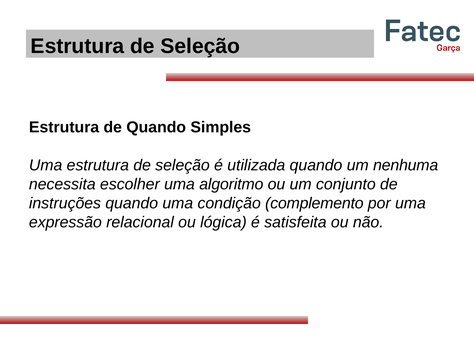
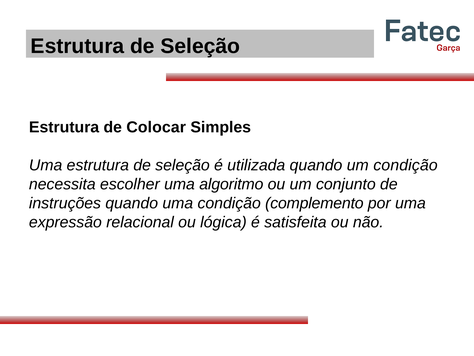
de Quando: Quando -> Colocar
um nenhuma: nenhuma -> condição
